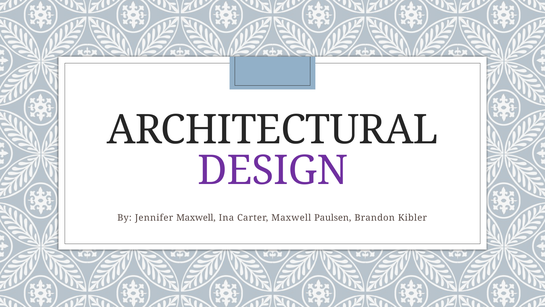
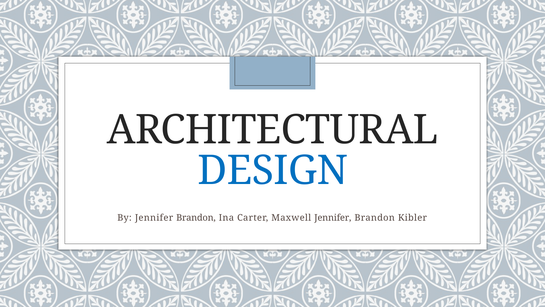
DESIGN colour: purple -> blue
By Jennifer Maxwell: Maxwell -> Brandon
Maxwell Paulsen: Paulsen -> Jennifer
